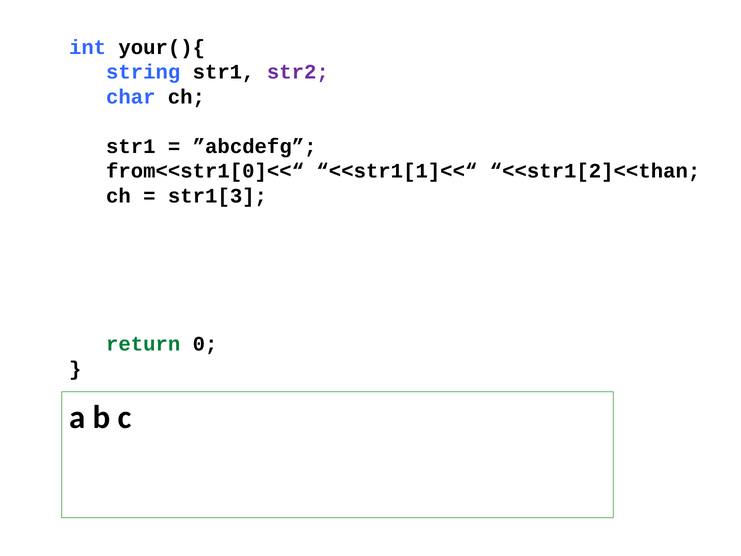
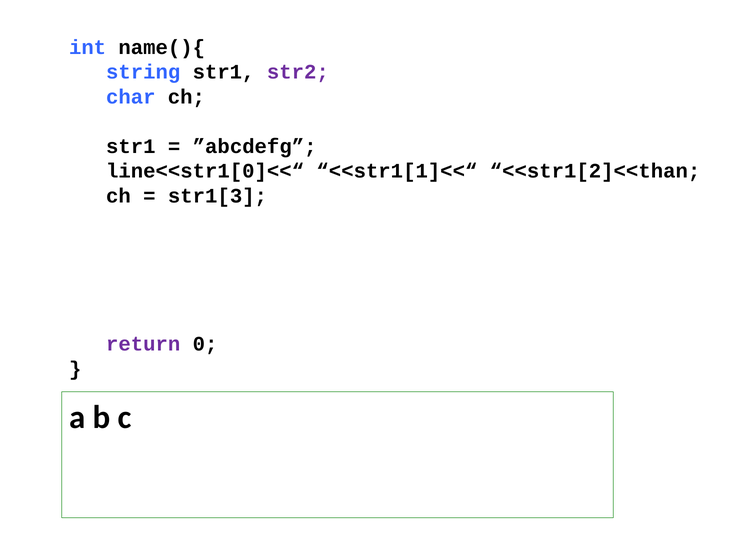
your(){: your(){ -> name(){
from<<str1[0]<<“: from<<str1[0]<<“ -> line<<str1[0]<<“
return colour: green -> purple
